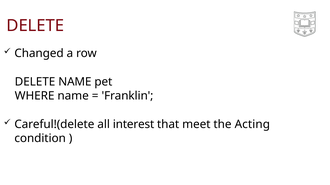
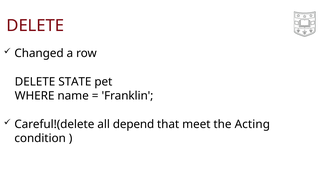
DELETE NAME: NAME -> STATE
interest: interest -> depend
